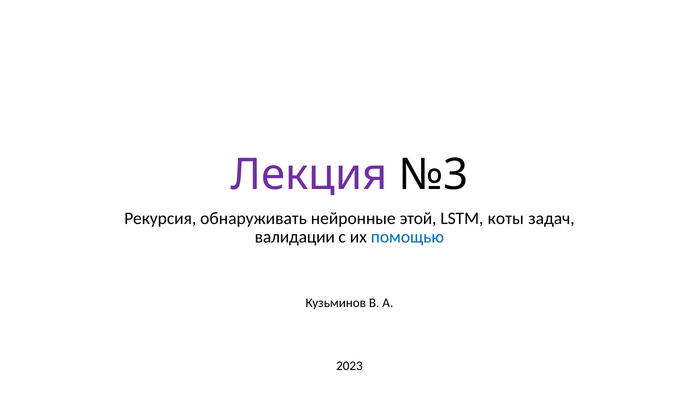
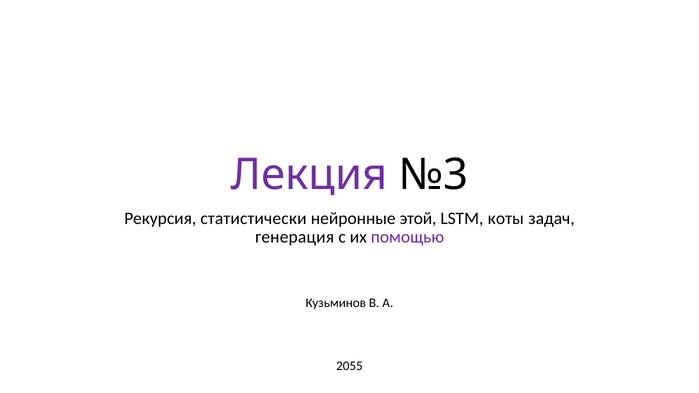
обнаруживать: обнаруживать -> статистически
валидации: валидации -> генерация
помощью colour: blue -> purple
2023: 2023 -> 2055
